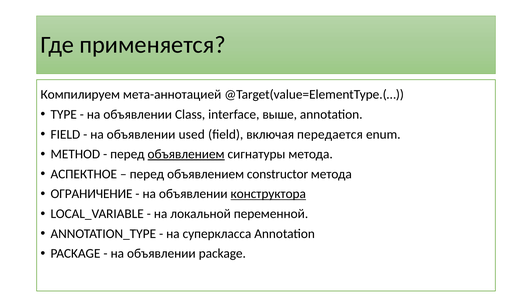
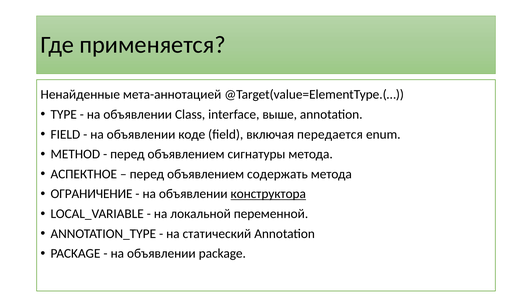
Компилируем: Компилируем -> Ненайденные
used: used -> коде
объявлением at (186, 154) underline: present -> none
constructor: constructor -> содержать
суперкласса: суперкласса -> статический
